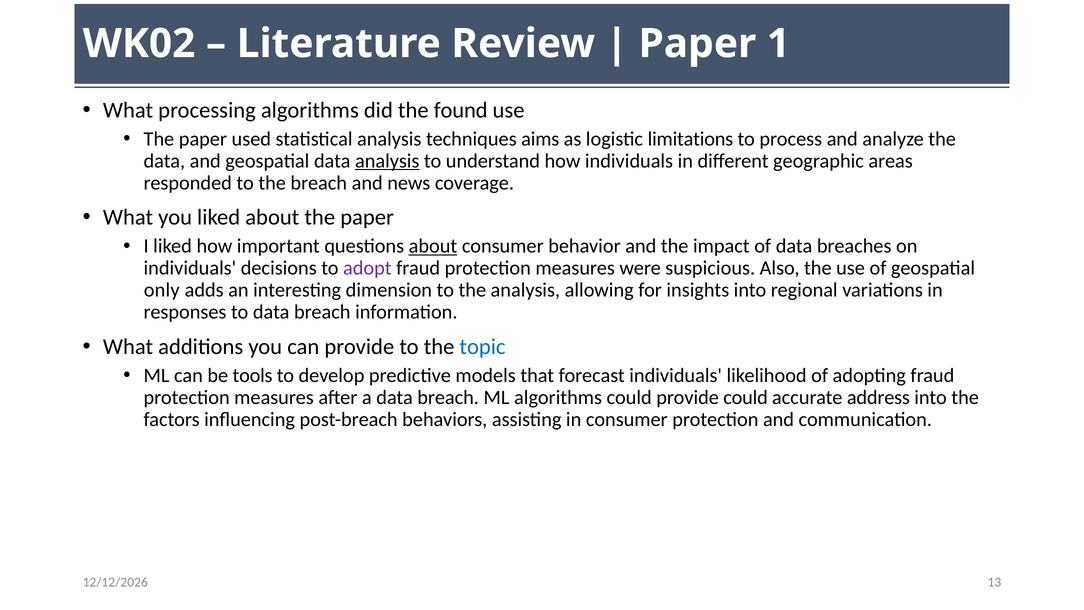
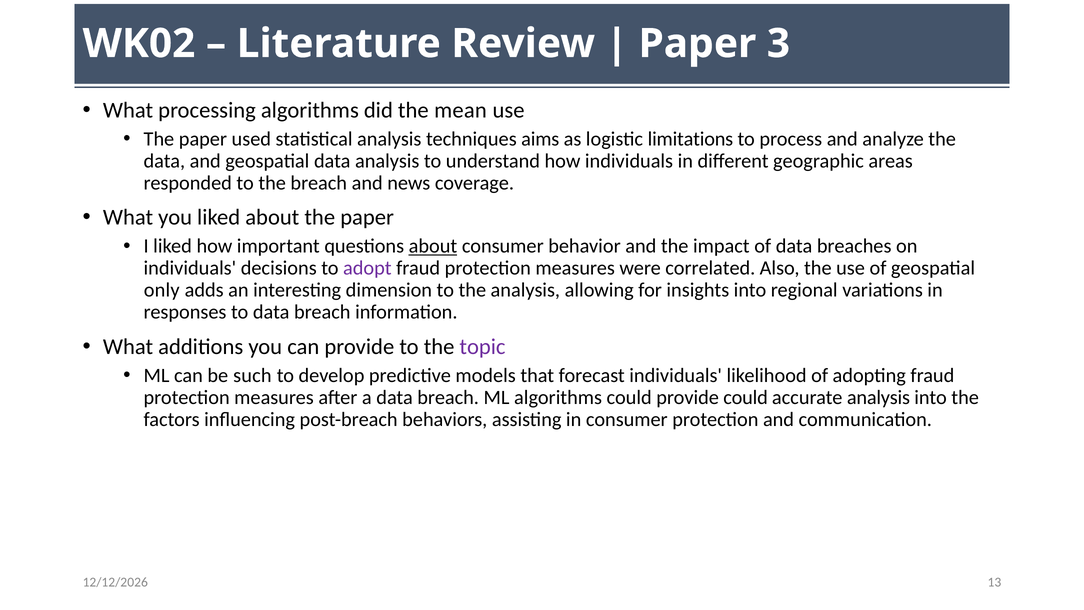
1: 1 -> 3
found: found -> mean
analysis at (387, 161) underline: present -> none
suspicious: suspicious -> correlated
topic colour: blue -> purple
tools: tools -> such
accurate address: address -> analysis
